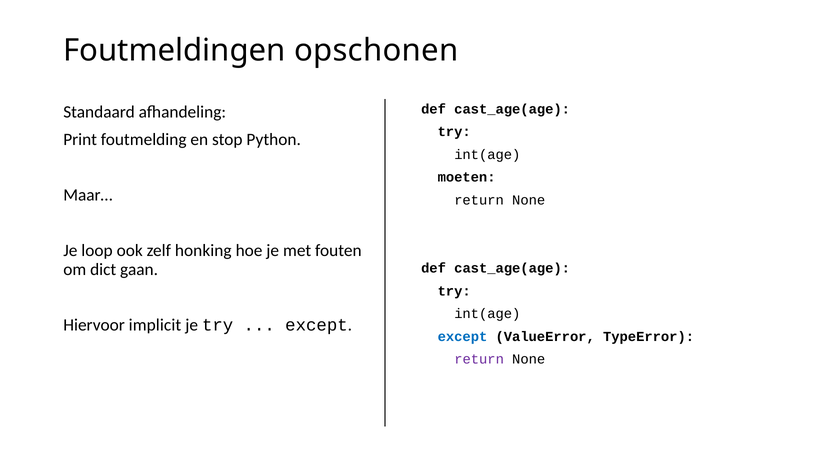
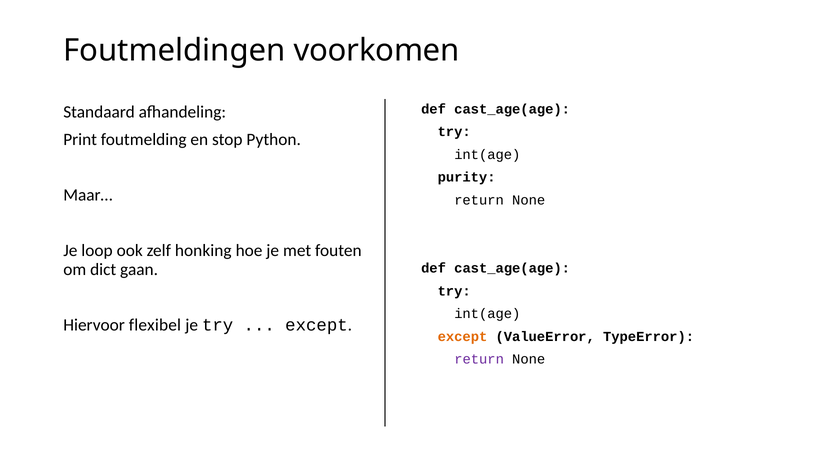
opschonen: opschonen -> voorkomen
moeten: moeten -> purity
implicit: implicit -> flexibel
except at (463, 336) colour: blue -> orange
